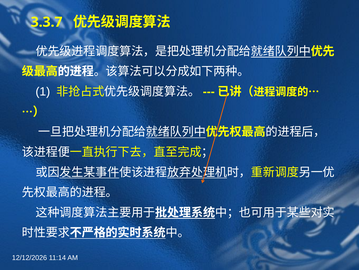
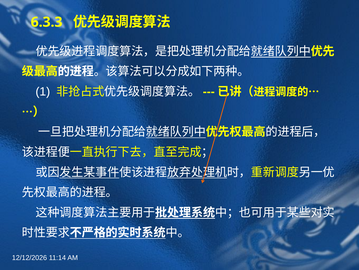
3.3.7: 3.3.7 -> 6.3.3
